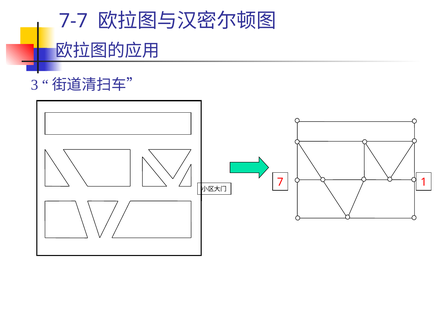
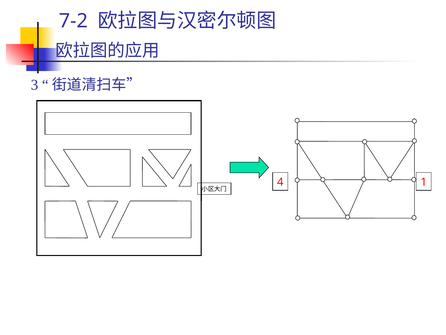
7-7: 7-7 -> 7-2
7: 7 -> 4
